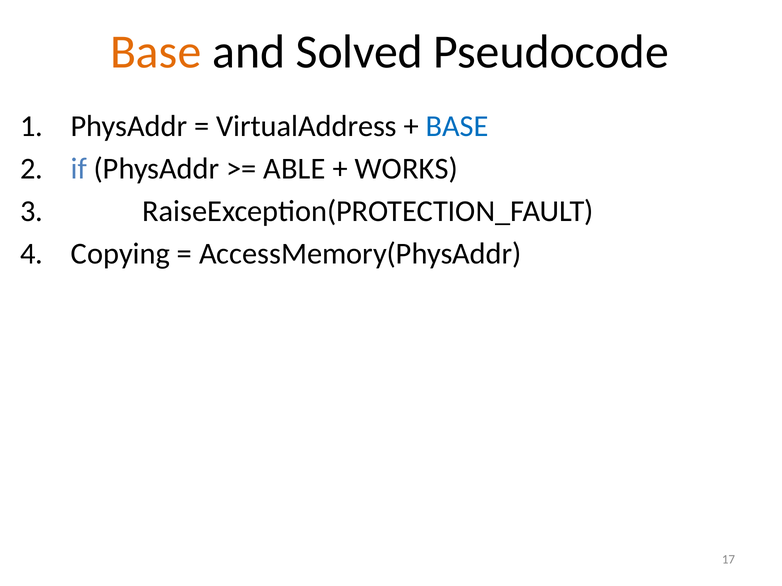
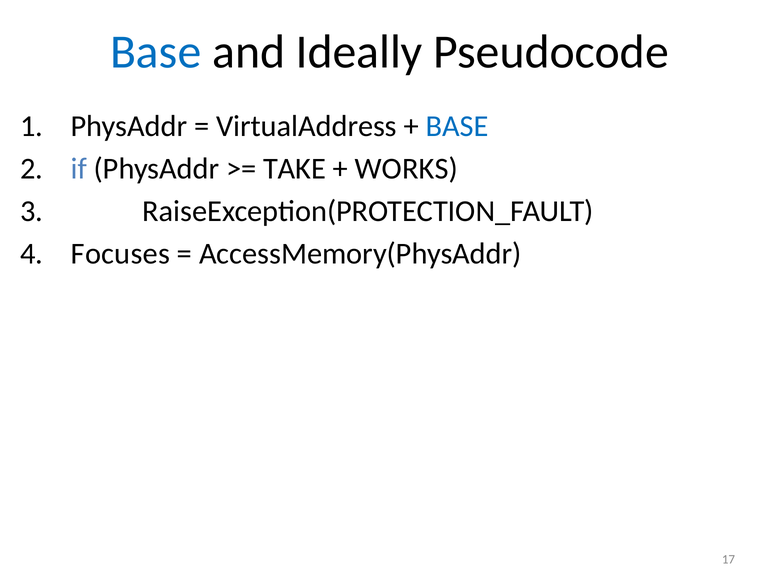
Base at (156, 52) colour: orange -> blue
Solved: Solved -> Ideally
ABLE: ABLE -> TAKE
Copying: Copying -> Focuses
